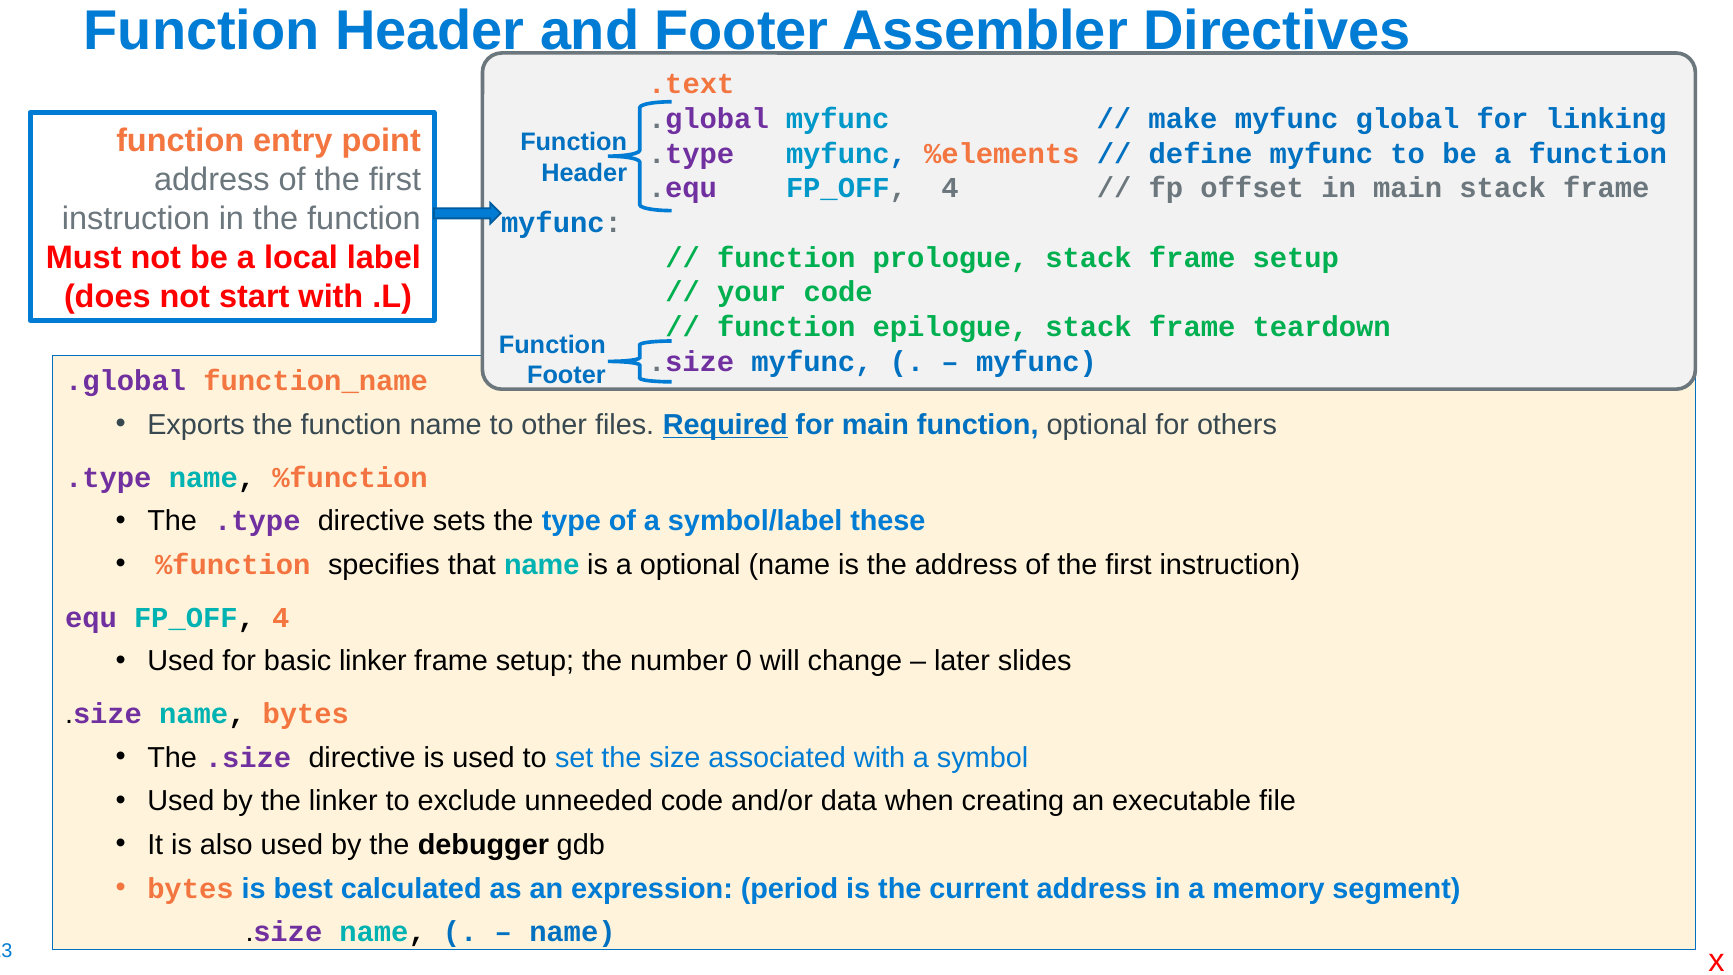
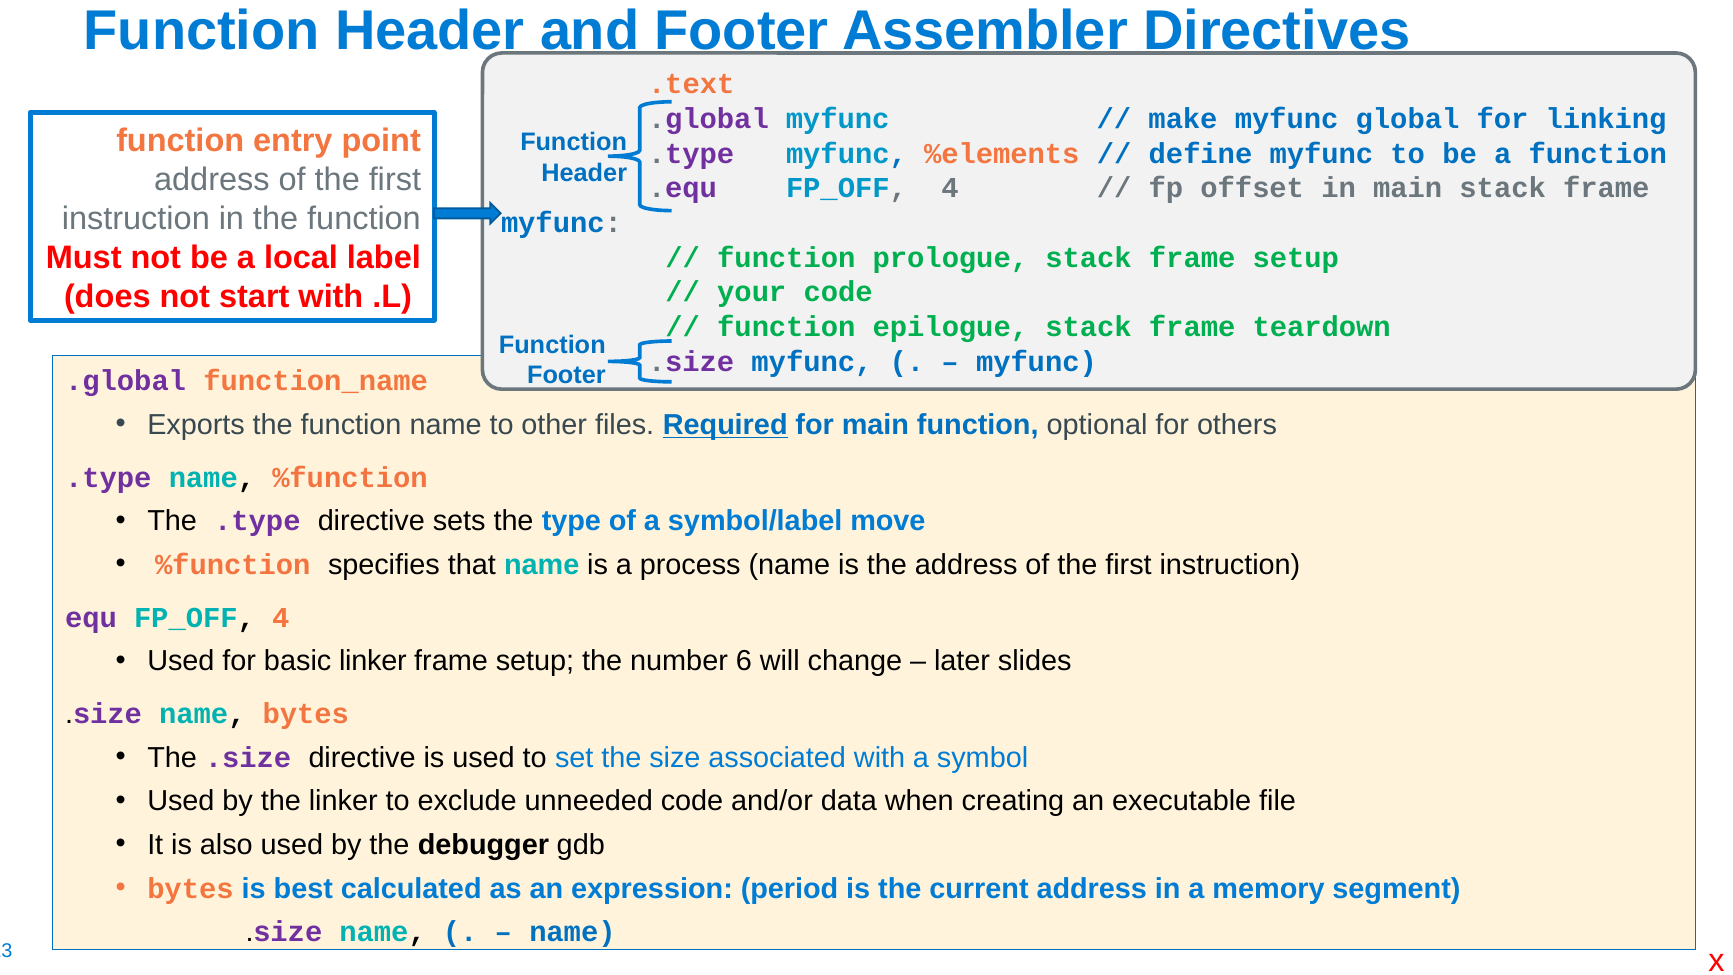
these: these -> move
a optional: optional -> process
0: 0 -> 6
